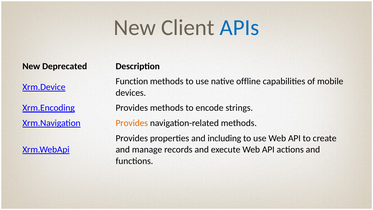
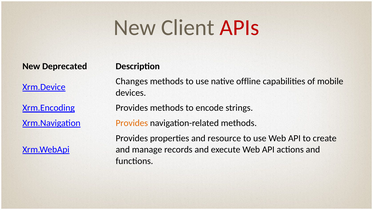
APIs colour: blue -> red
Function: Function -> Changes
including: including -> resource
